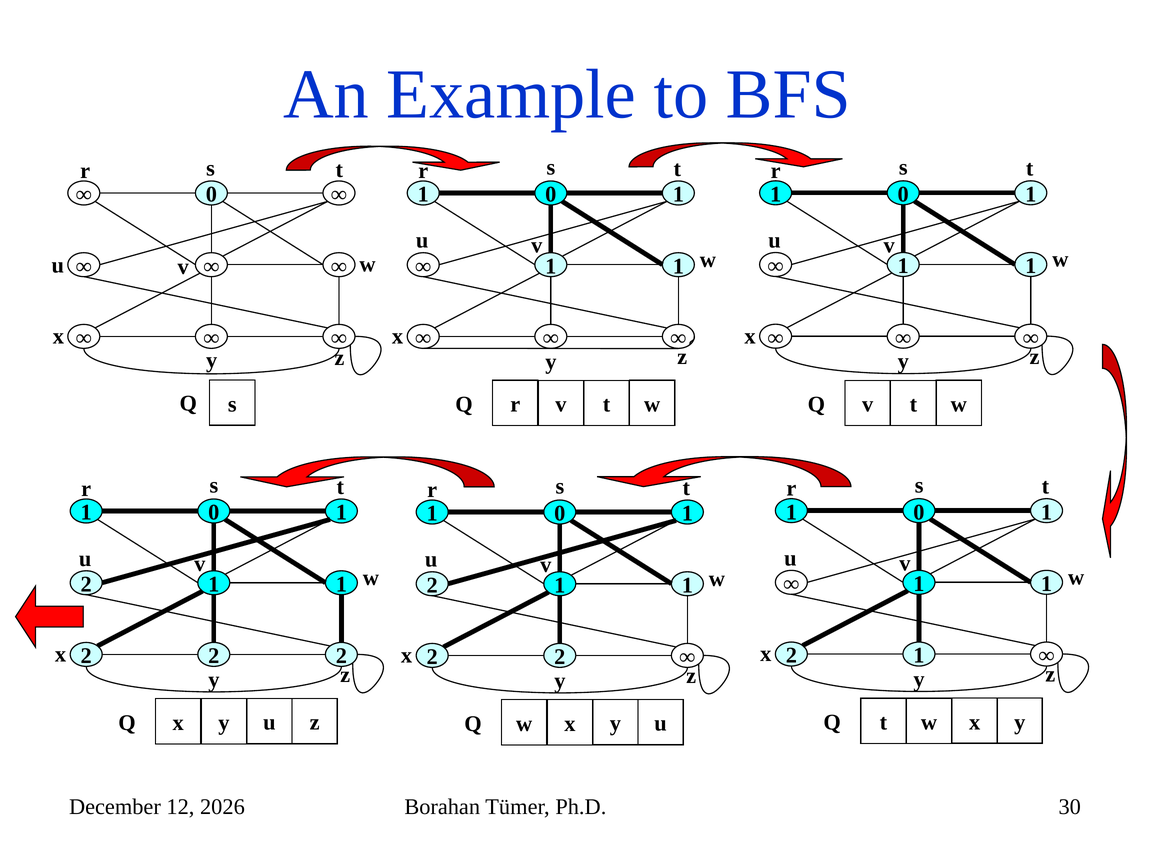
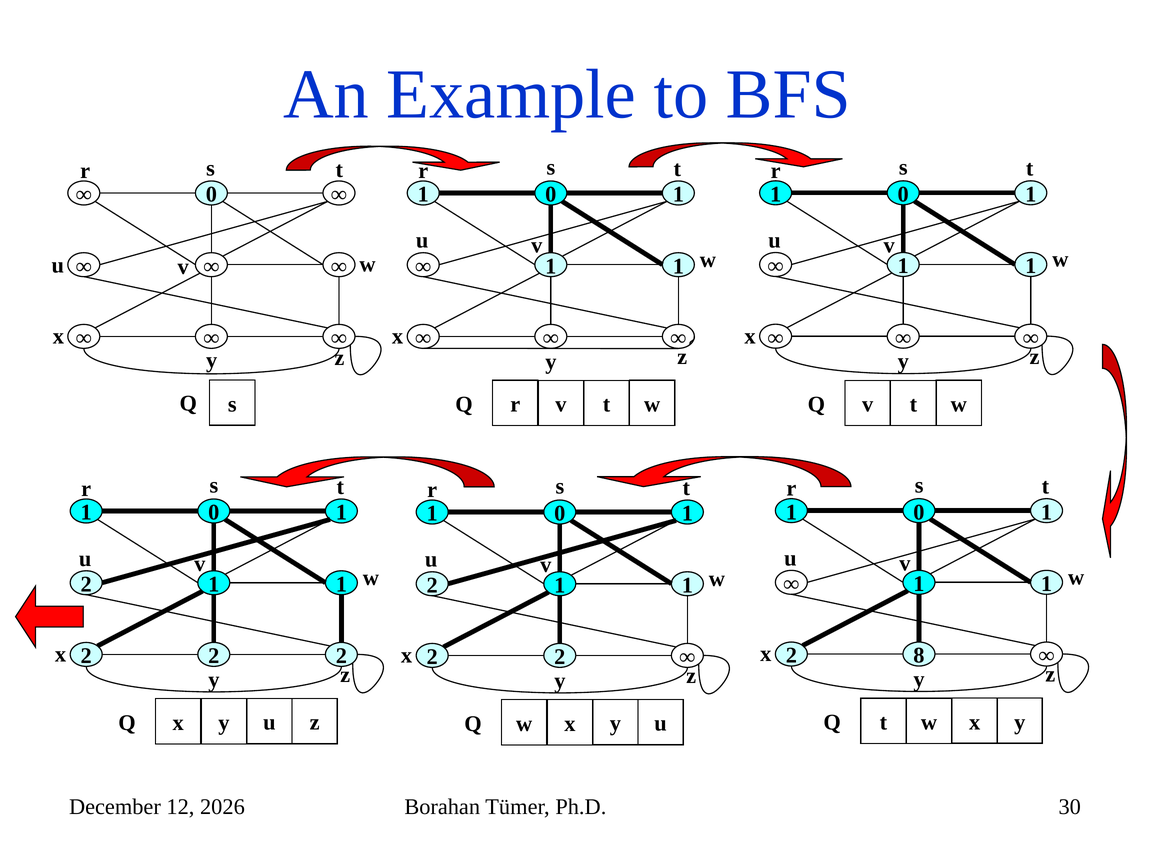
1 at (919, 655): 1 -> 8
